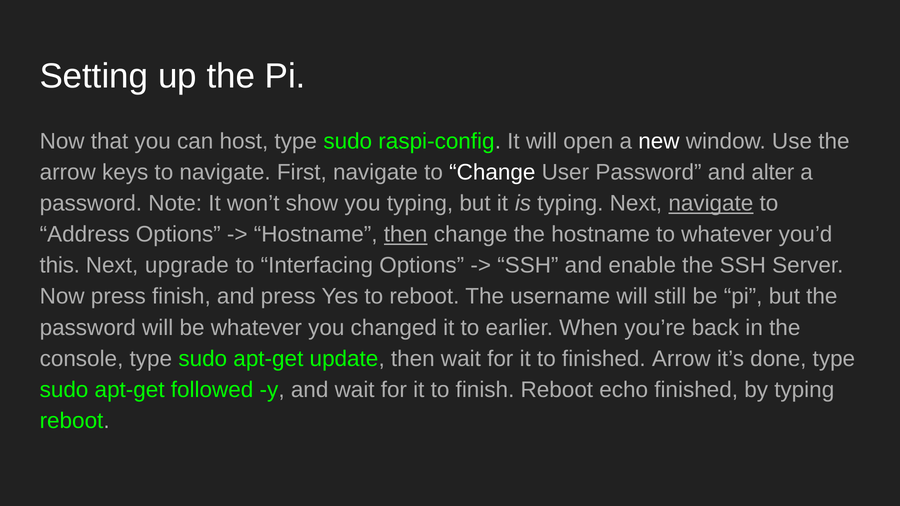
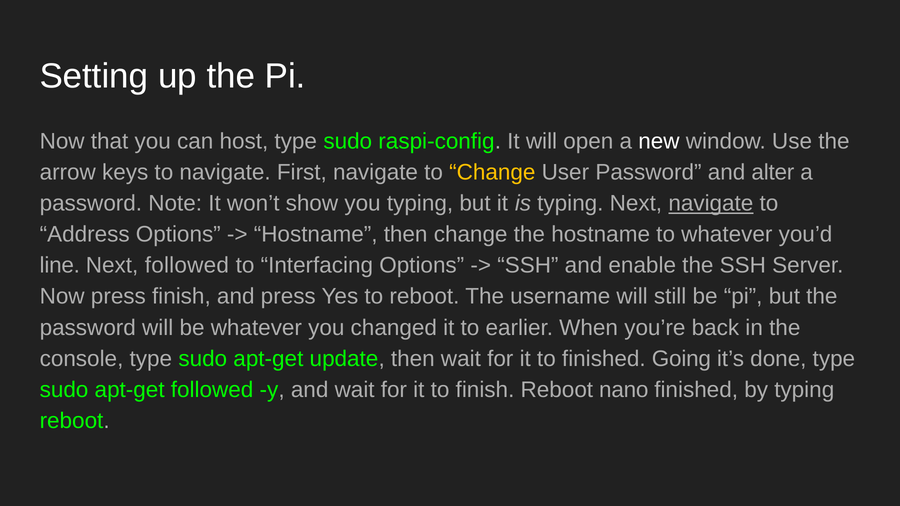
Change at (492, 173) colour: white -> yellow
then at (406, 235) underline: present -> none
this: this -> line
Next upgrade: upgrade -> followed
finished Arrow: Arrow -> Going
echo: echo -> nano
